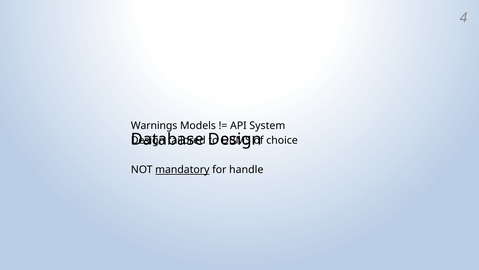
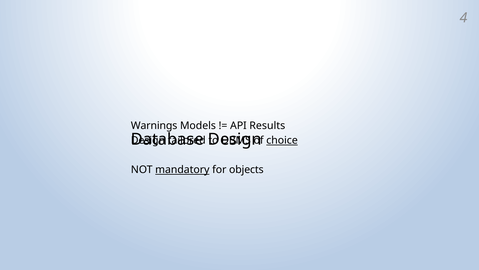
System: System -> Results
choice underline: none -> present
handle: handle -> objects
